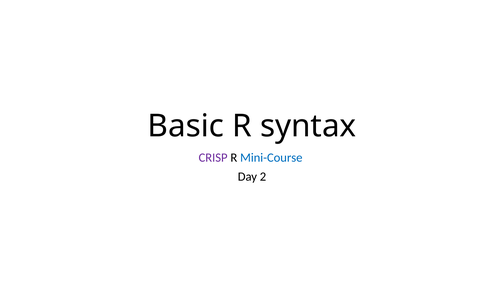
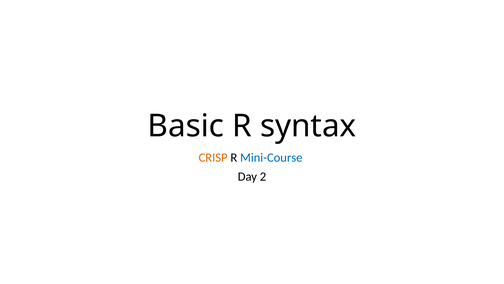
CRISP colour: purple -> orange
